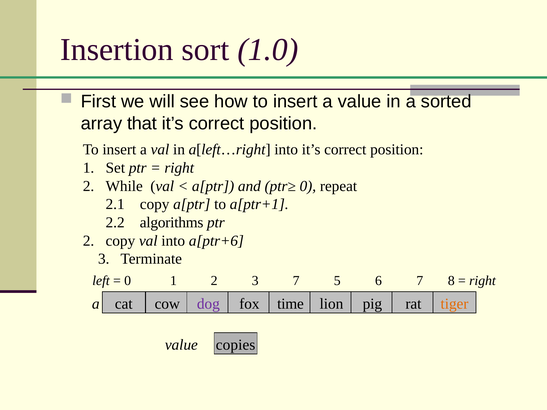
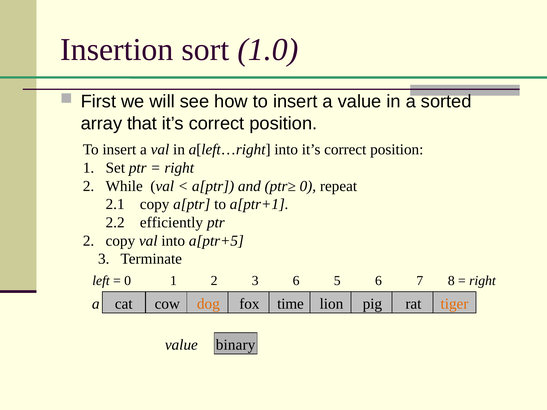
algorithms: algorithms -> efficiently
a[ptr+6: a[ptr+6 -> a[ptr+5
3 7: 7 -> 6
dog colour: purple -> orange
copies: copies -> binary
